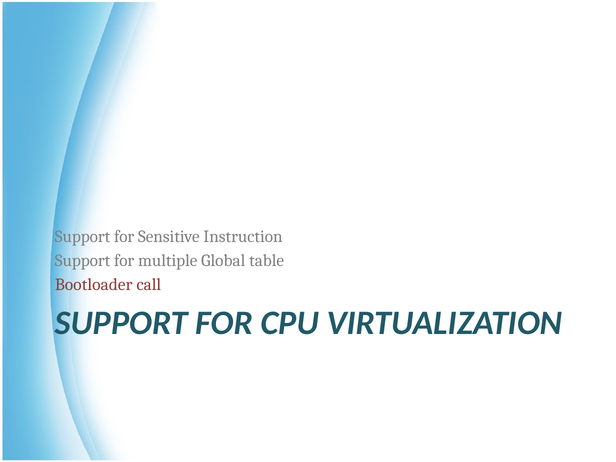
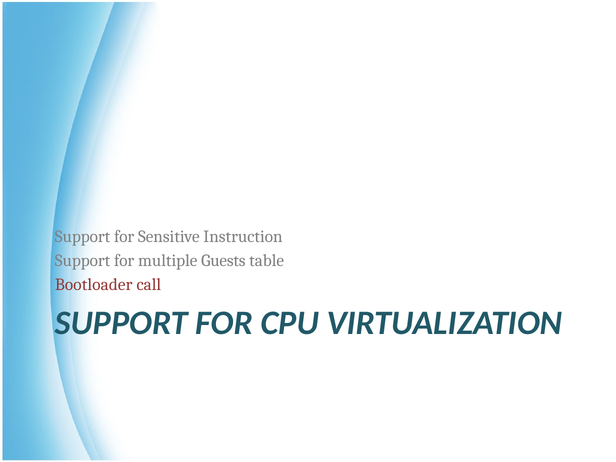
Global: Global -> Guests
